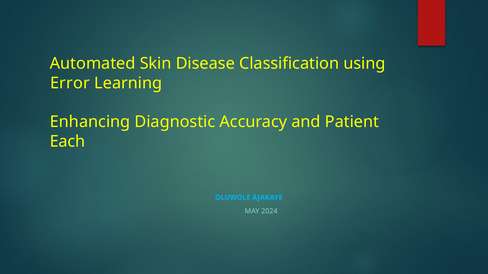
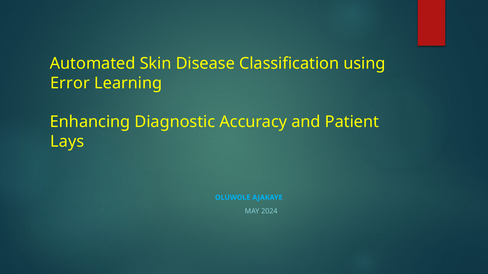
Each: Each -> Lays
